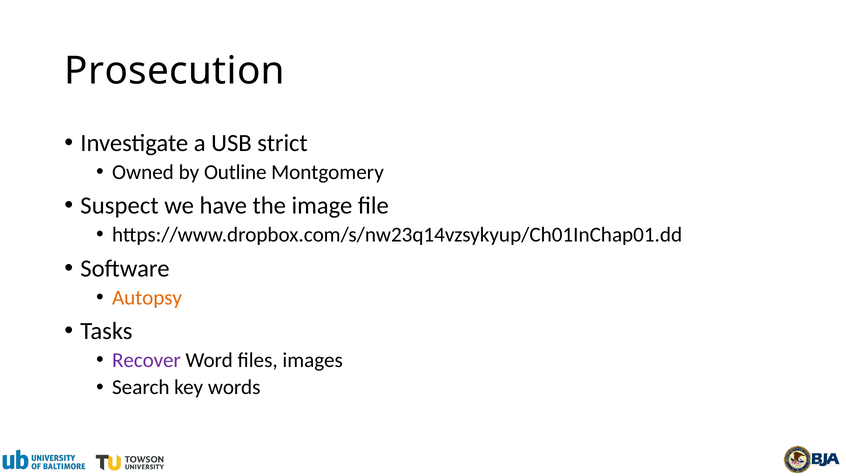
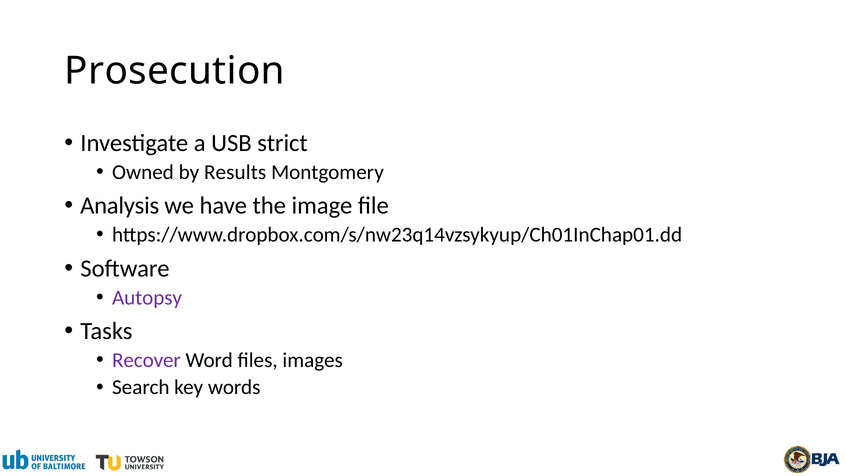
Outline: Outline -> Results
Suspect: Suspect -> Analysis
Autopsy colour: orange -> purple
